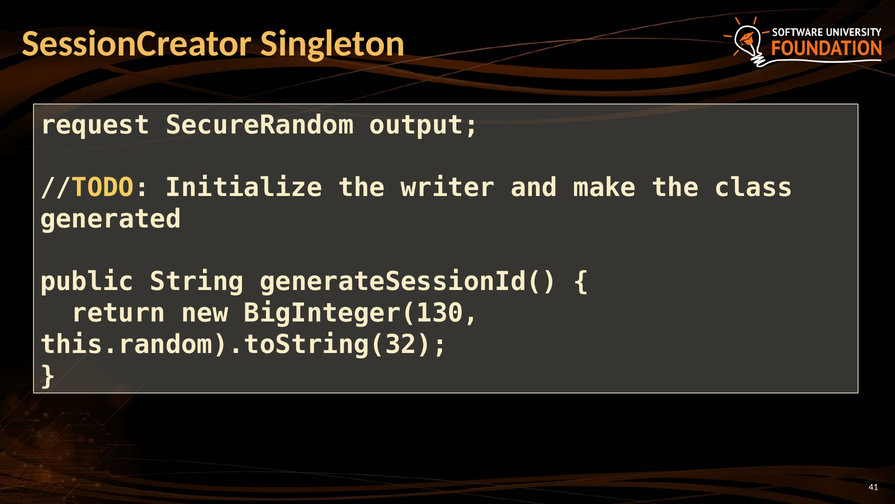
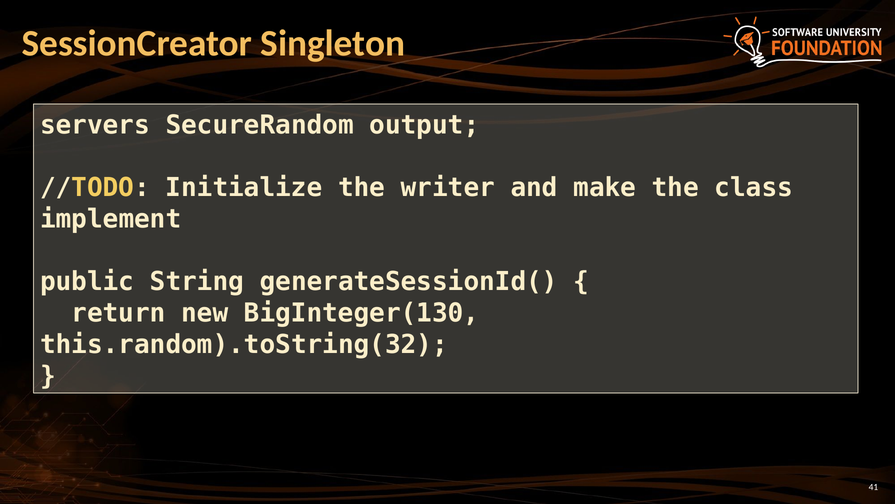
request: request -> servers
generated: generated -> implement
